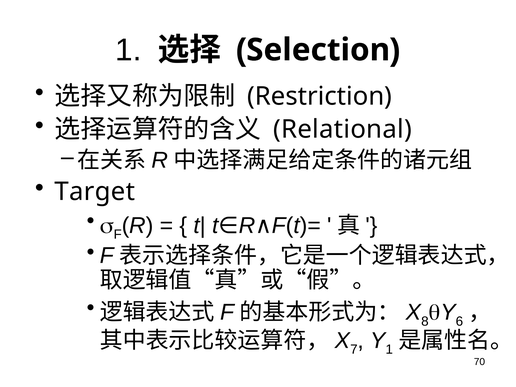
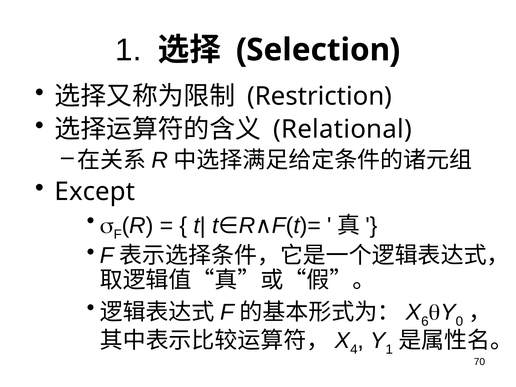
Target: Target -> Except
8: 8 -> 6
6: 6 -> 0
7: 7 -> 4
